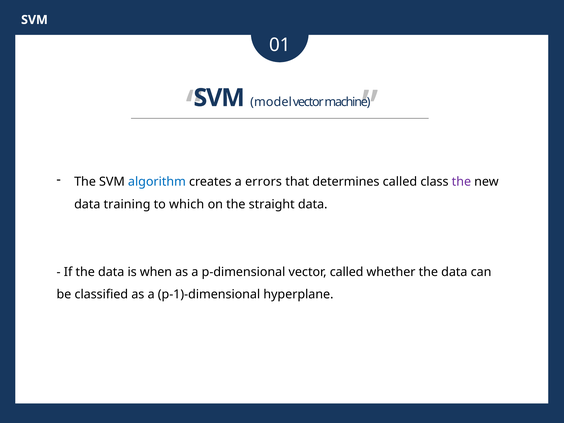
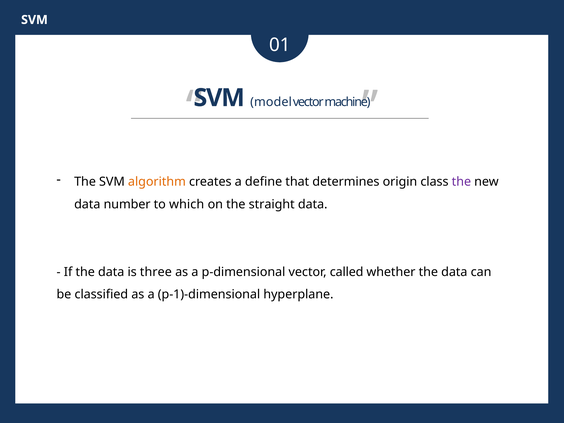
algorithm colour: blue -> orange
errors: errors -> define
determines called: called -> origin
training: training -> number
when: when -> three
